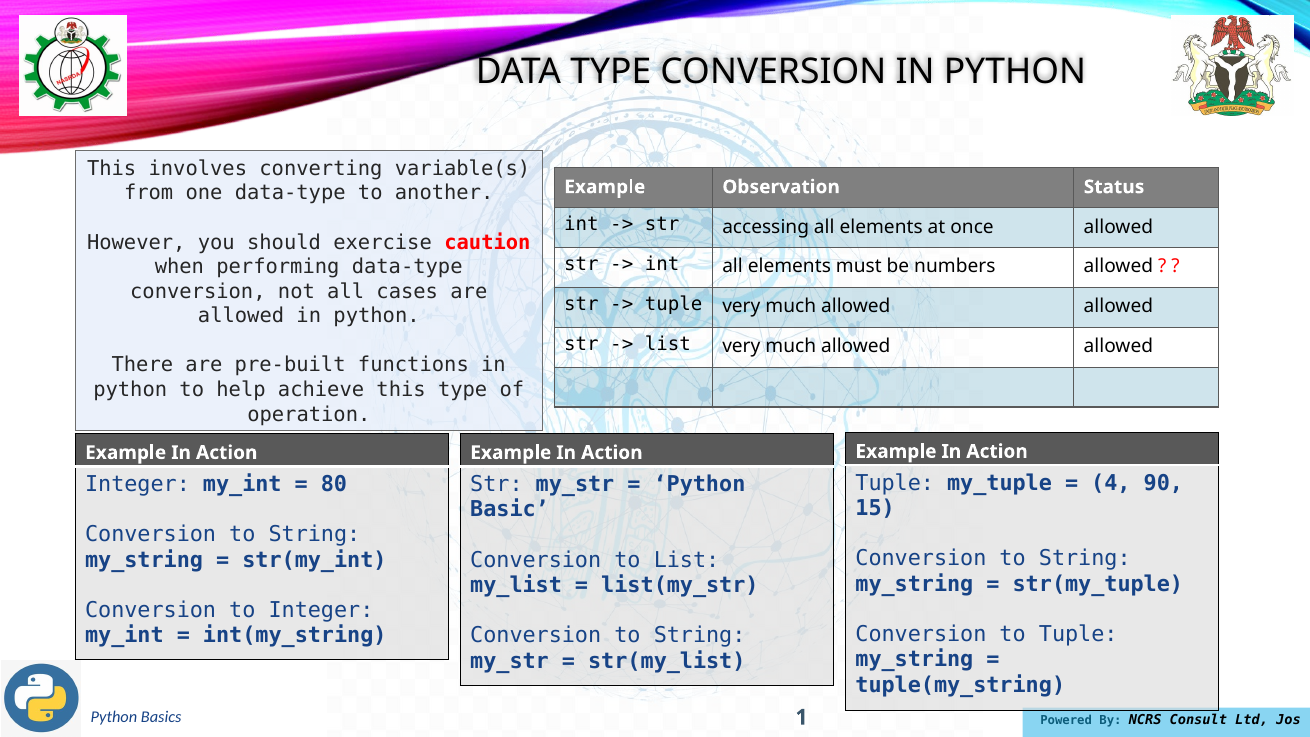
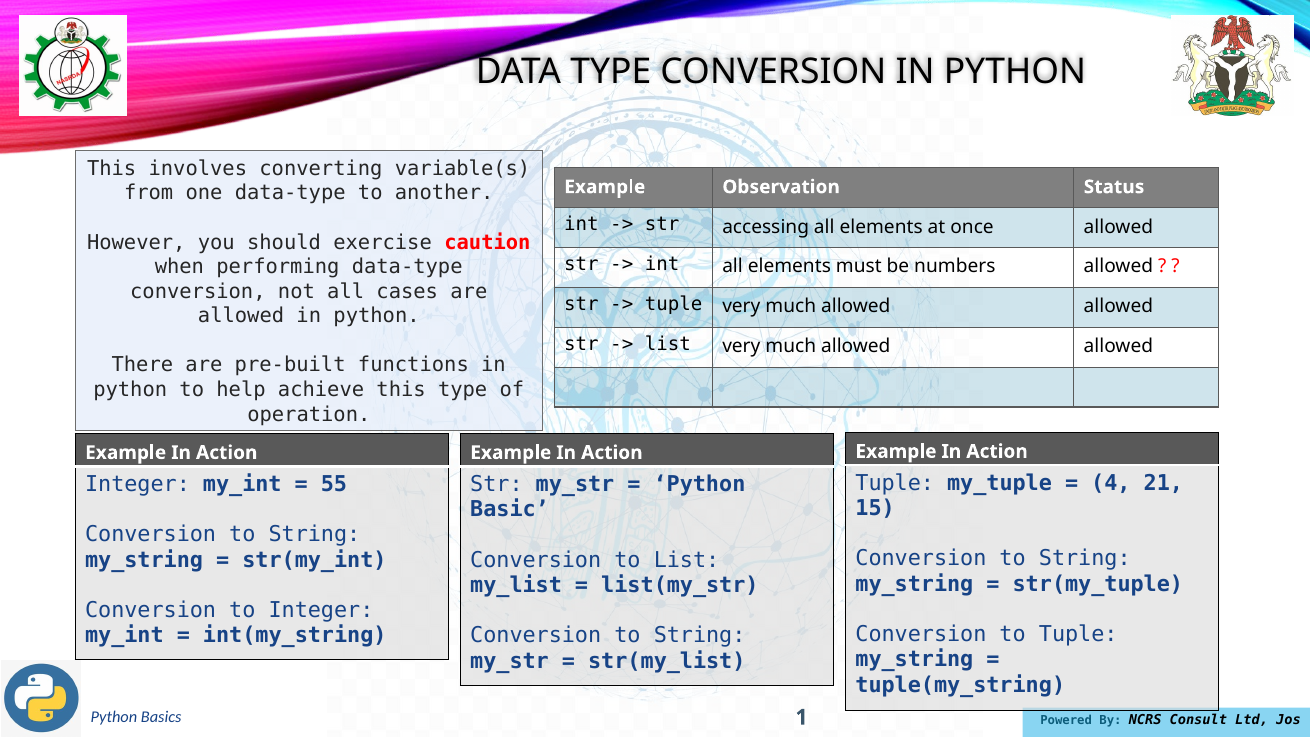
90: 90 -> 21
80: 80 -> 55
